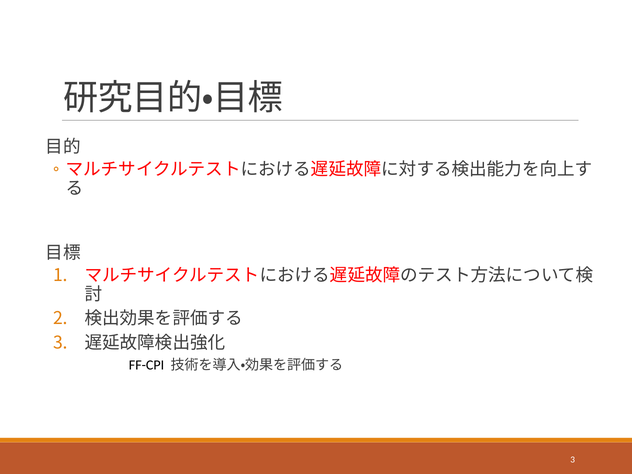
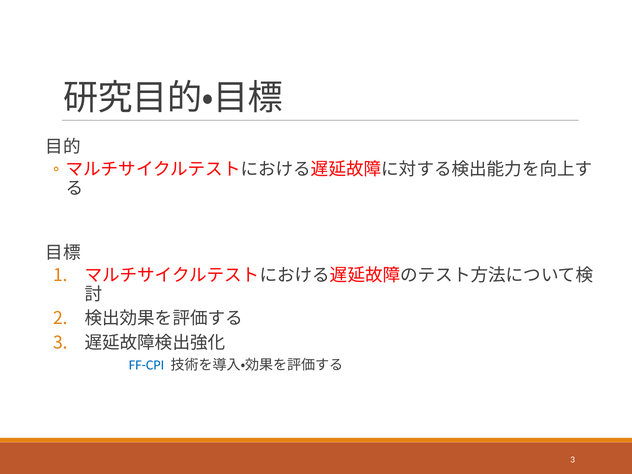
FF-CPI colour: black -> blue
